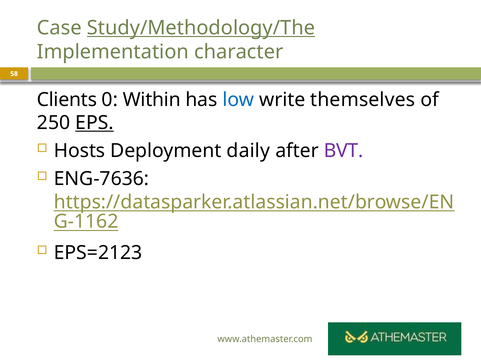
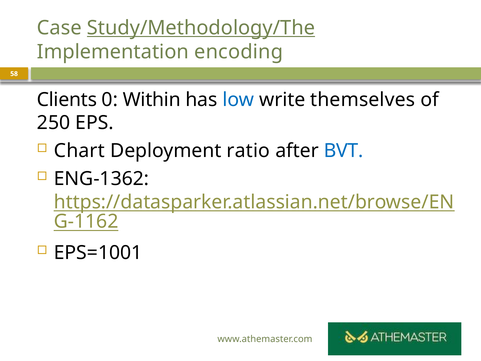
character: character -> encoding
EPS underline: present -> none
Hosts: Hosts -> Chart
daily: daily -> ratio
BVT colour: purple -> blue
ENG-7636: ENG-7636 -> ENG-1362
EPS=2123: EPS=2123 -> EPS=1001
